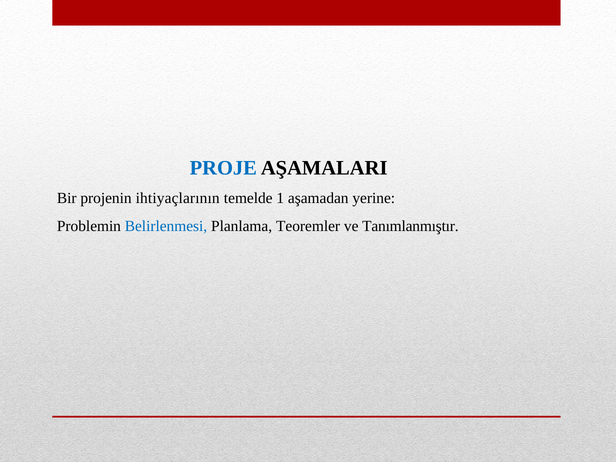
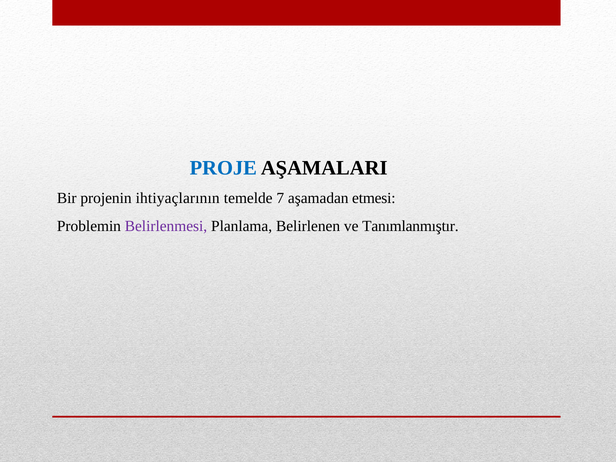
1: 1 -> 7
yerine: yerine -> etmesi
Belirlenmesi colour: blue -> purple
Teoremler: Teoremler -> Belirlenen
